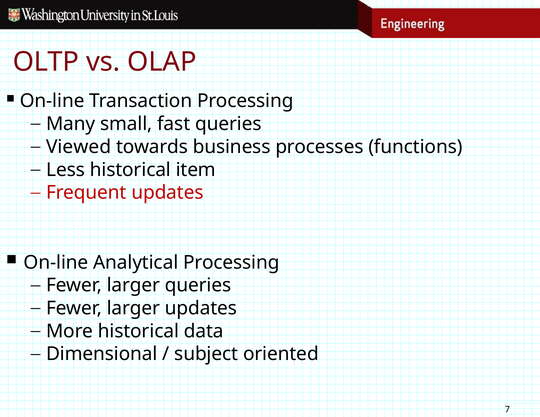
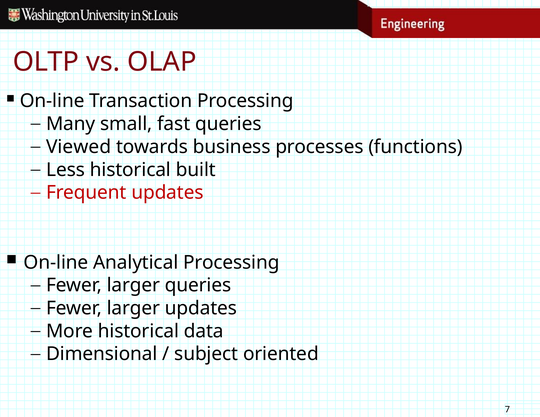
item: item -> built
